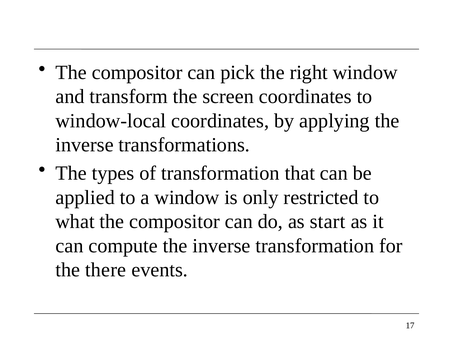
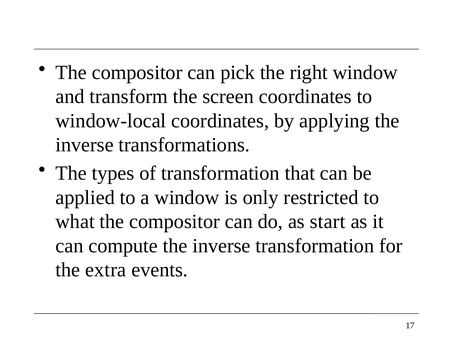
there: there -> extra
